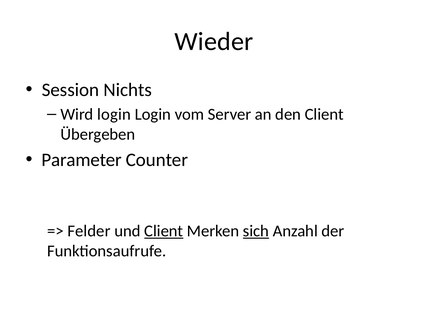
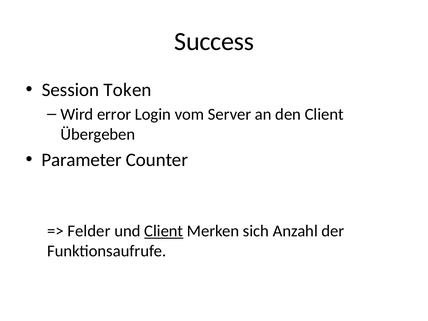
Wieder: Wieder -> Success
Nichts: Nichts -> Token
Wird login: login -> error
sich underline: present -> none
